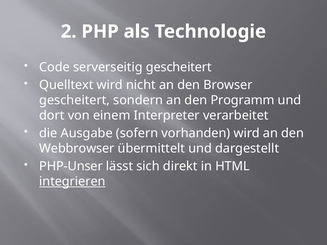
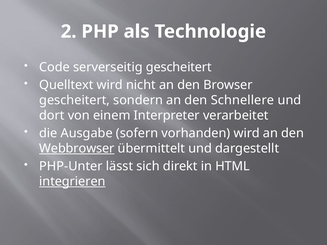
Programm: Programm -> Schnellere
Webbrowser underline: none -> present
PHP-Unser: PHP-Unser -> PHP-Unter
